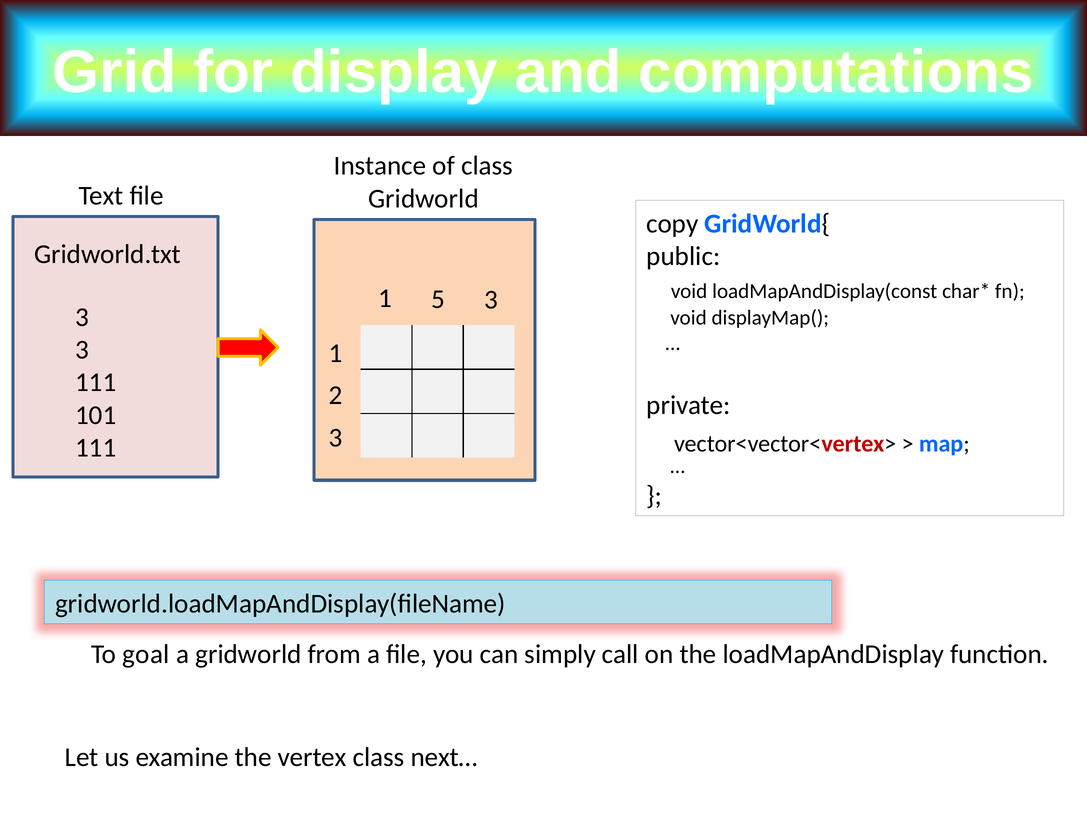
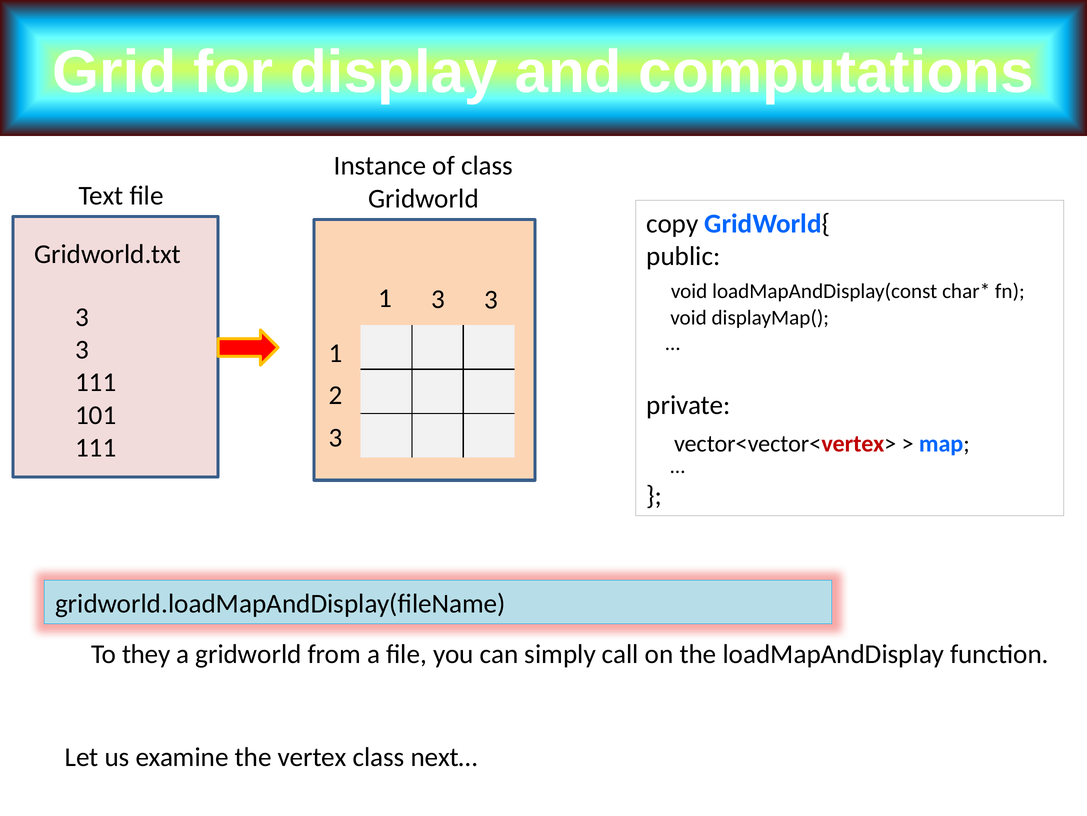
1 5: 5 -> 3
goal: goal -> they
